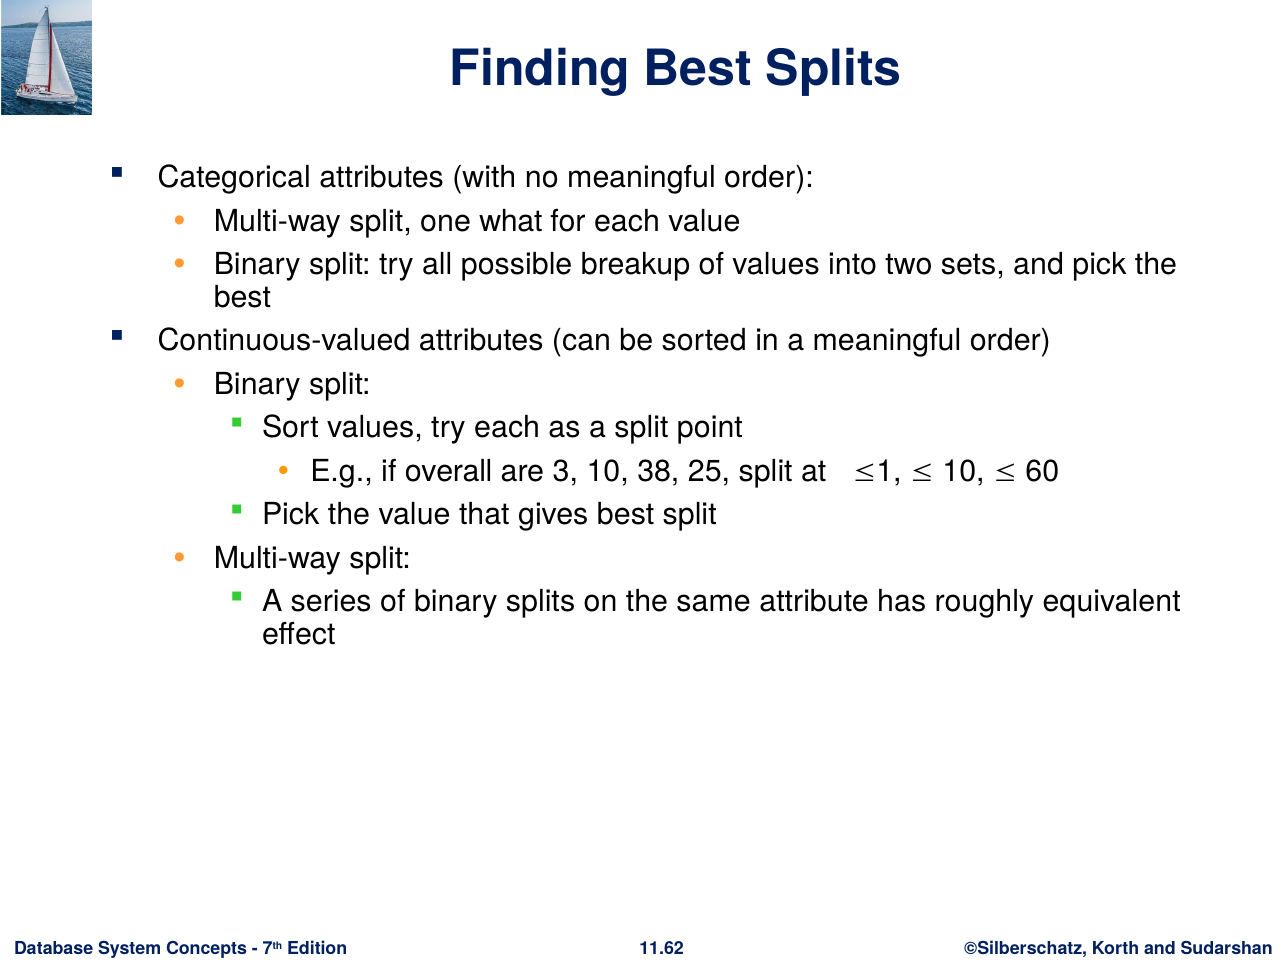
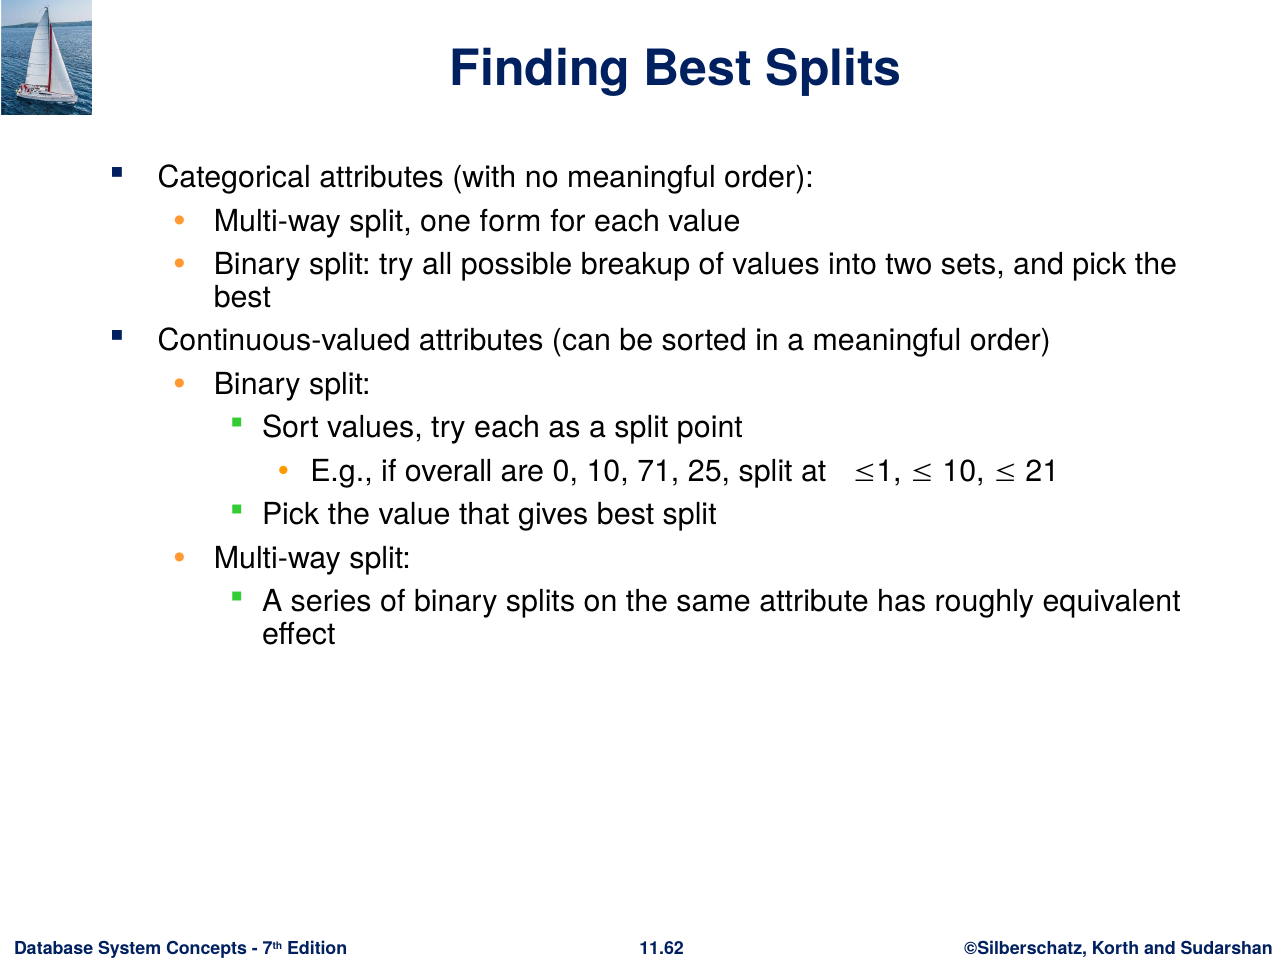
what: what -> form
3: 3 -> 0
38: 38 -> 71
60: 60 -> 21
